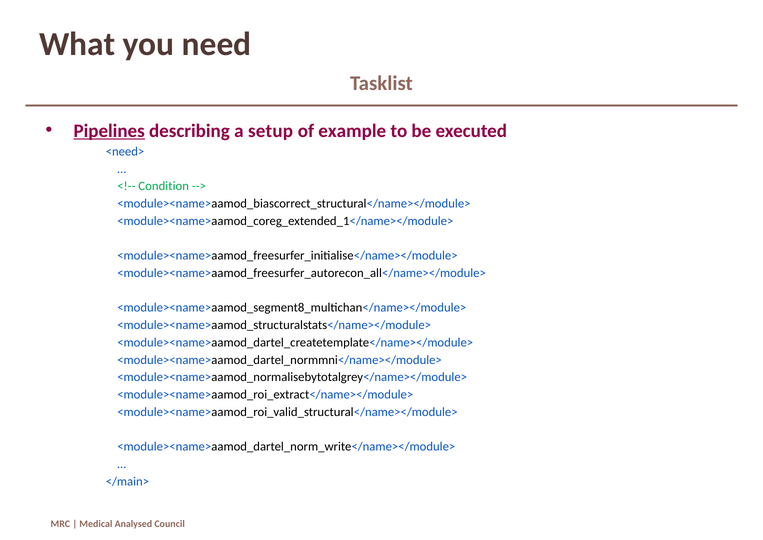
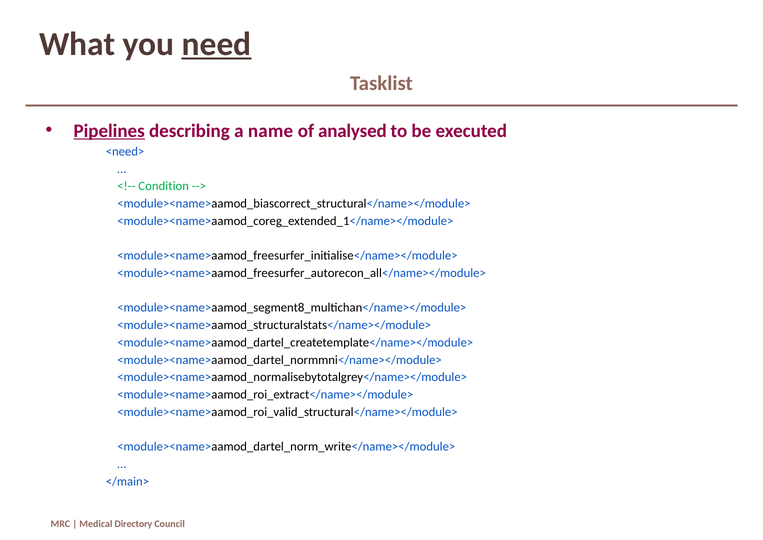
need underline: none -> present
setup: setup -> name
example: example -> analysed
Analysed: Analysed -> Directory
